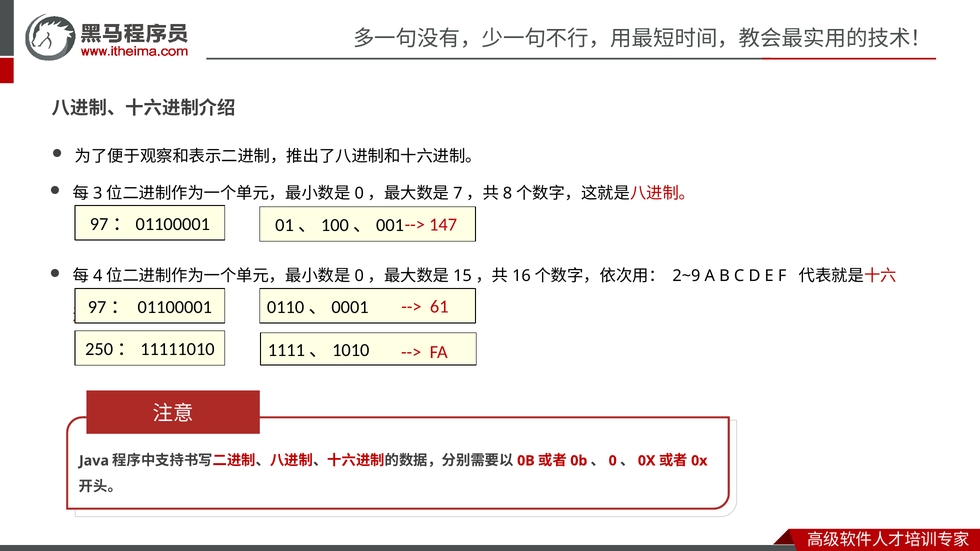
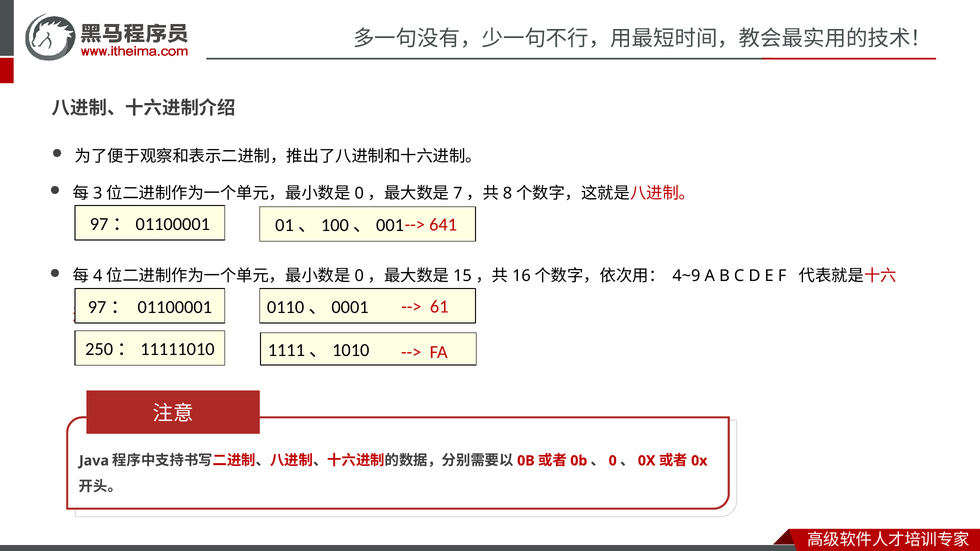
147: 147 -> 641
2~9: 2~9 -> 4~9
